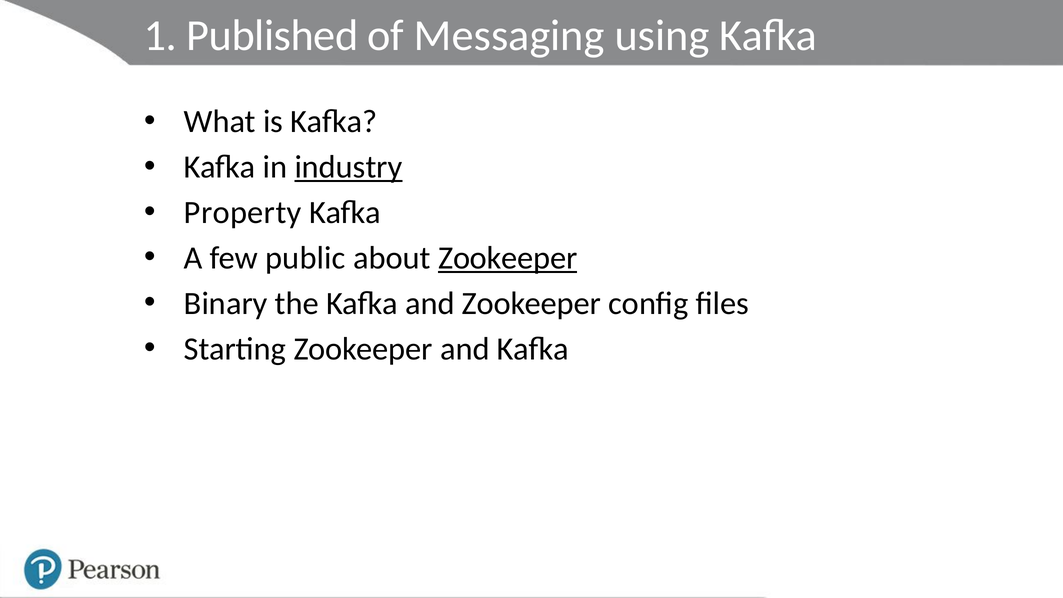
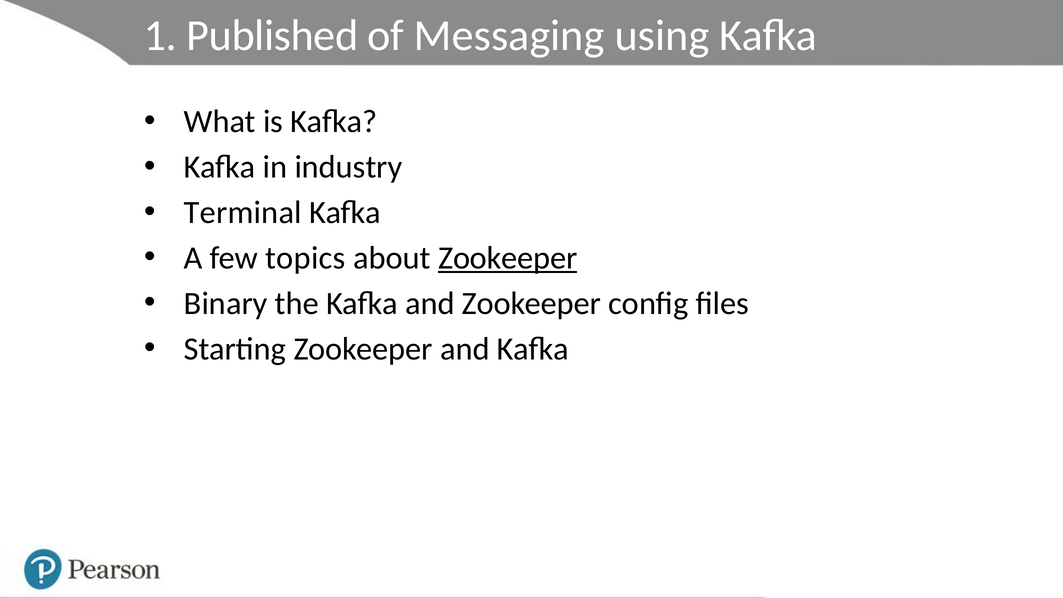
industry underline: present -> none
Property: Property -> Terminal
public: public -> topics
